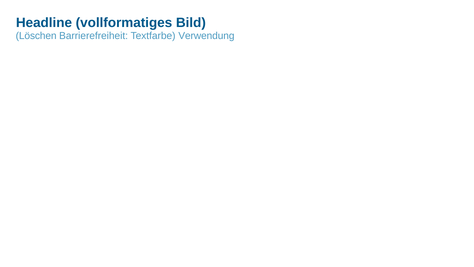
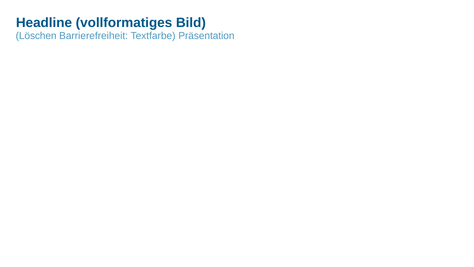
Verwendung: Verwendung -> Präsentation
